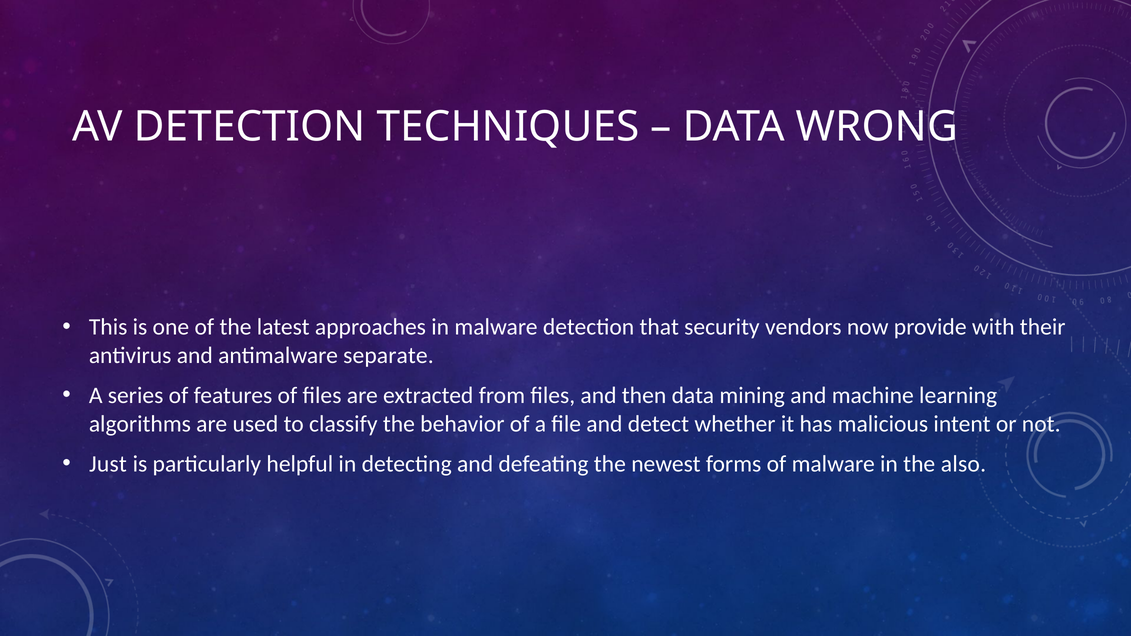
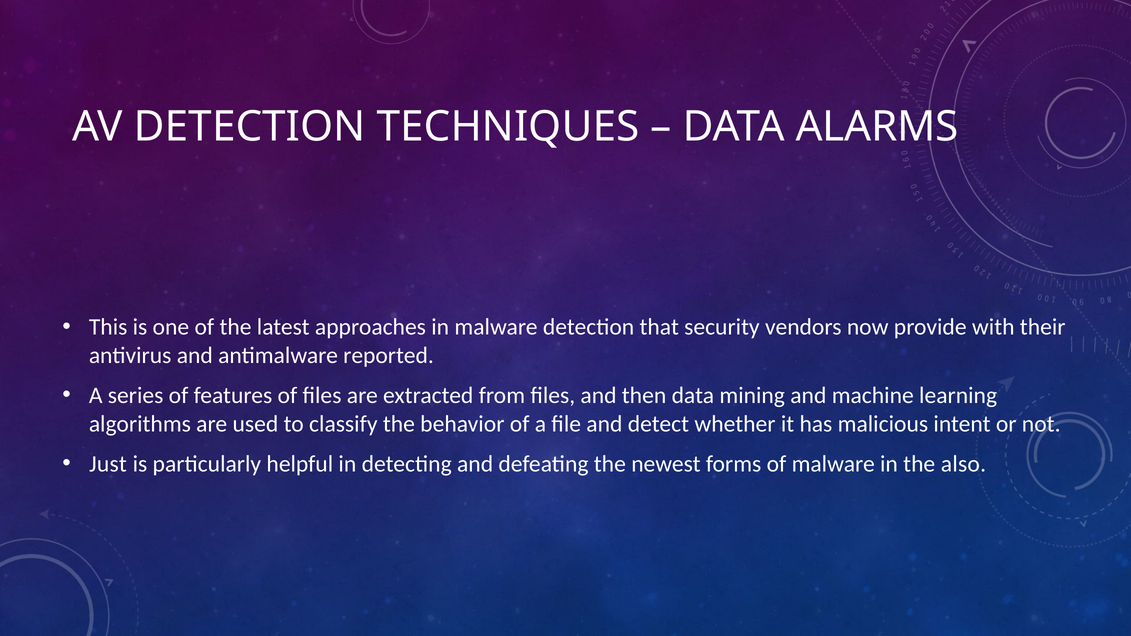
WRONG: WRONG -> ALARMS
separate: separate -> reported
